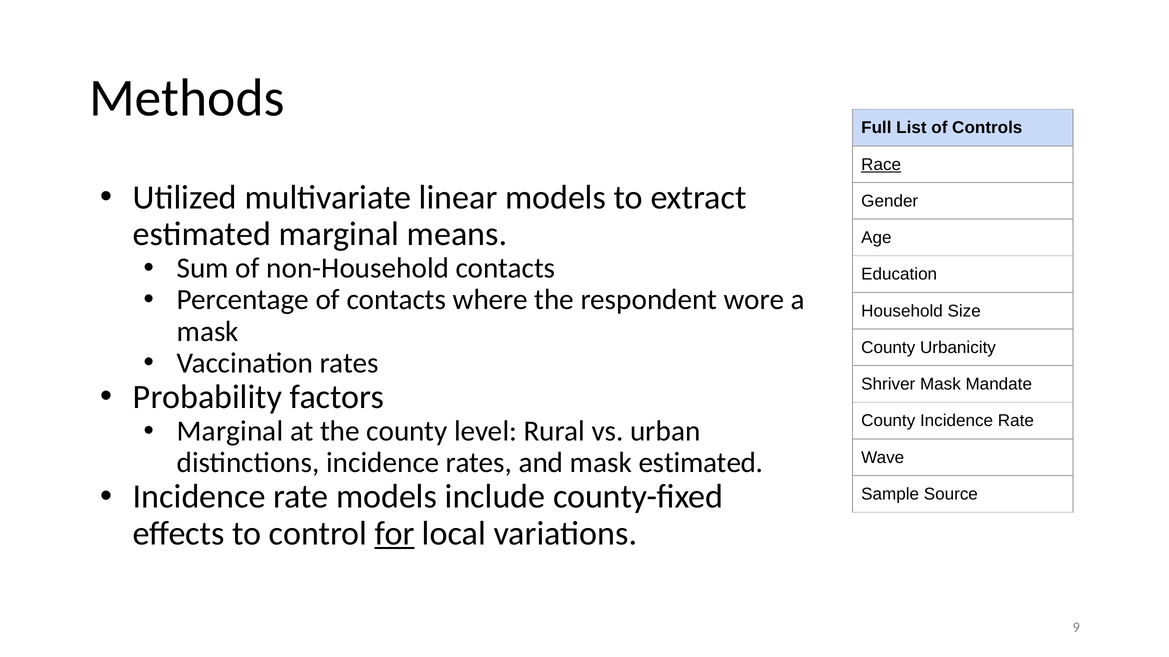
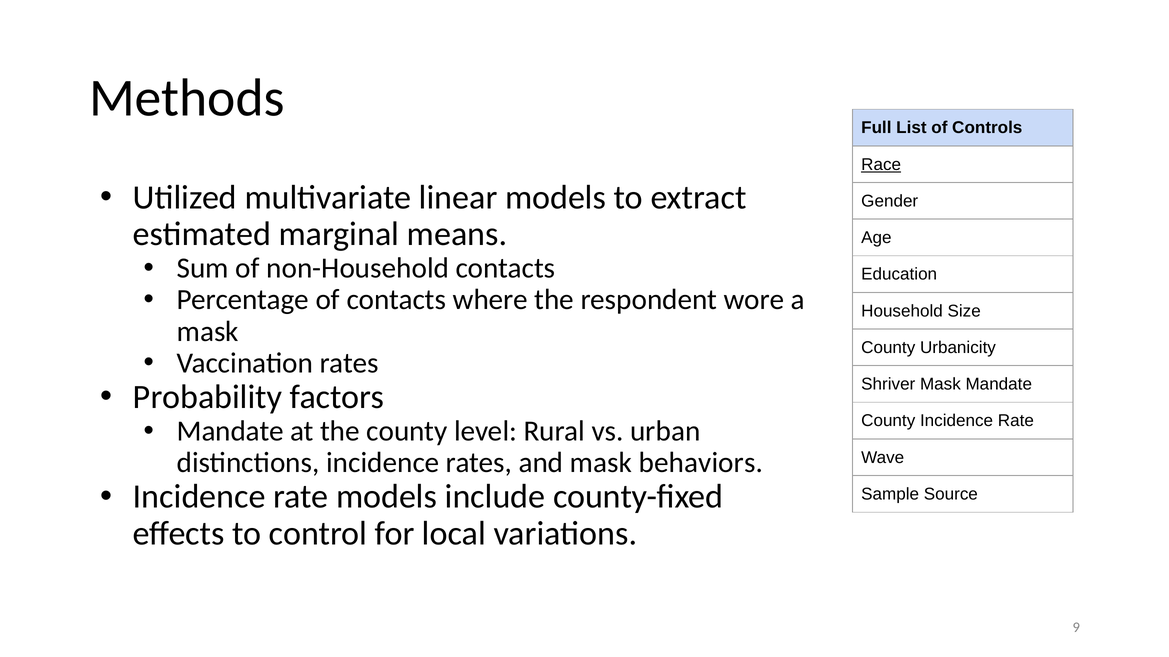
Marginal at (230, 432): Marginal -> Mandate
mask estimated: estimated -> behaviors
for underline: present -> none
